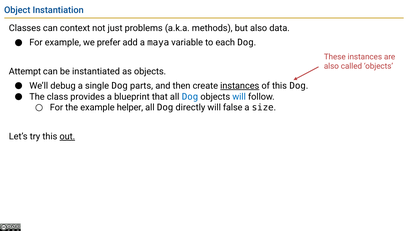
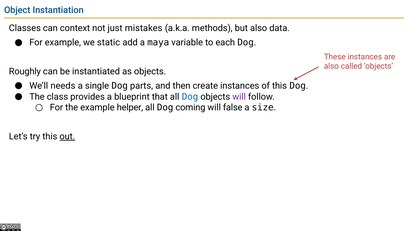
problems: problems -> mistakes
prefer: prefer -> static
Attempt: Attempt -> Roughly
debug: debug -> needs
instances at (240, 86) underline: present -> none
will at (239, 97) colour: blue -> purple
directly: directly -> coming
